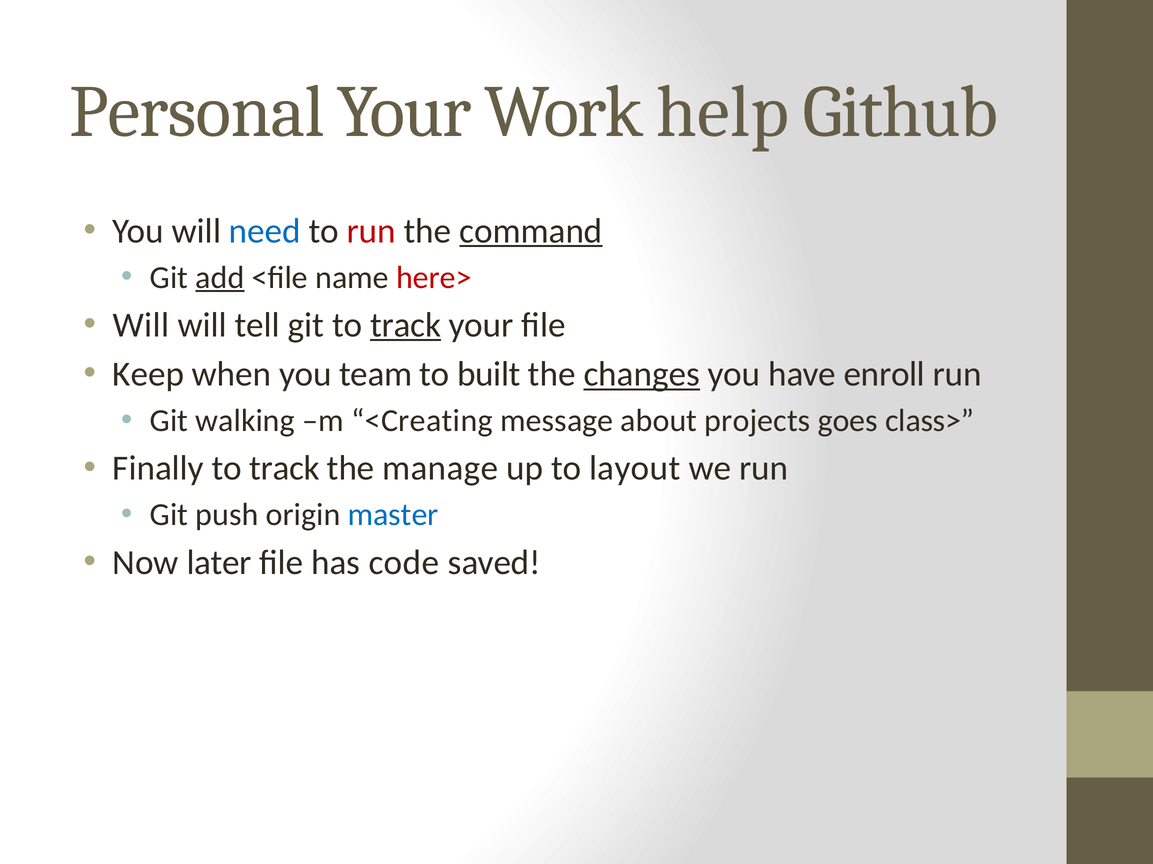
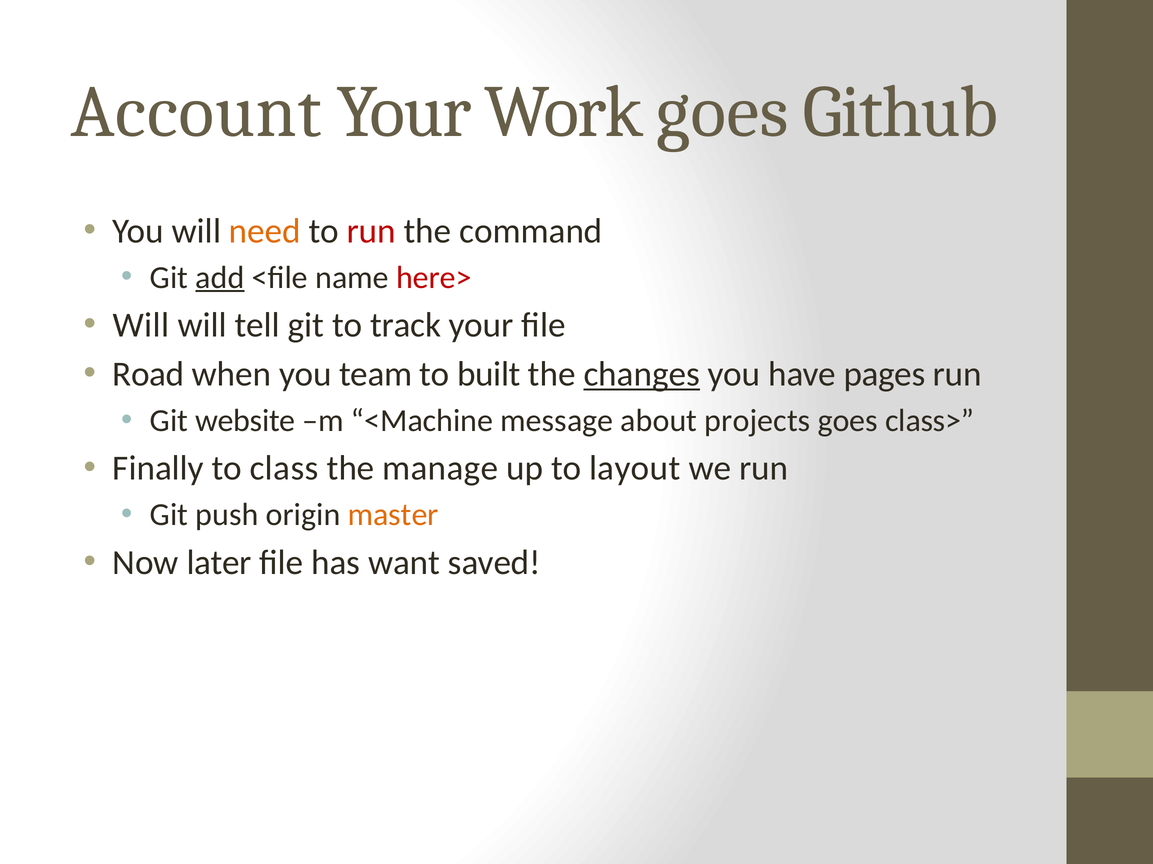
Personal: Personal -> Account
Work help: help -> goes
need colour: blue -> orange
command underline: present -> none
track at (406, 325) underline: present -> none
Keep: Keep -> Road
enroll: enroll -> pages
walking: walking -> website
<Creating: <Creating -> <Machine
Finally to track: track -> class
master colour: blue -> orange
code: code -> want
